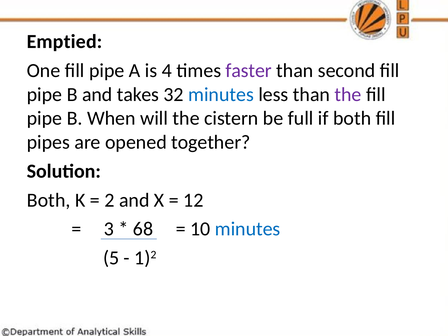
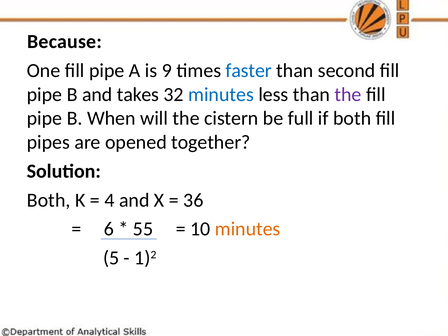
Emptied: Emptied -> Because
4: 4 -> 9
faster colour: purple -> blue
2: 2 -> 4
12: 12 -> 36
3: 3 -> 6
68: 68 -> 55
minutes at (248, 229) colour: blue -> orange
